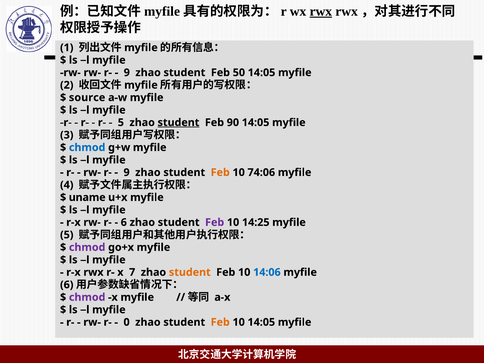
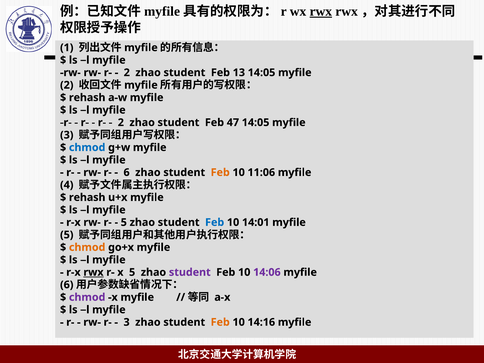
9 at (127, 73): 9 -> 2
50: 50 -> 13
source at (87, 98): source -> rehash
5 at (121, 123): 5 -> 2
student at (178, 123) underline: present -> none
90: 90 -> 47
9 at (127, 172): 9 -> 6
74:06: 74:06 -> 11:06
uname at (87, 197): uname -> rehash
6 at (124, 222): 6 -> 5
Feb at (215, 222) colour: purple -> blue
14:25: 14:25 -> 14:01
chmod at (87, 247) colour: purple -> orange
rwx at (93, 272) underline: none -> present
x 7: 7 -> 5
student at (190, 272) colour: orange -> purple
14:06 colour: blue -> purple
0 at (127, 322): 0 -> 3
10 14:05: 14:05 -> 14:16
